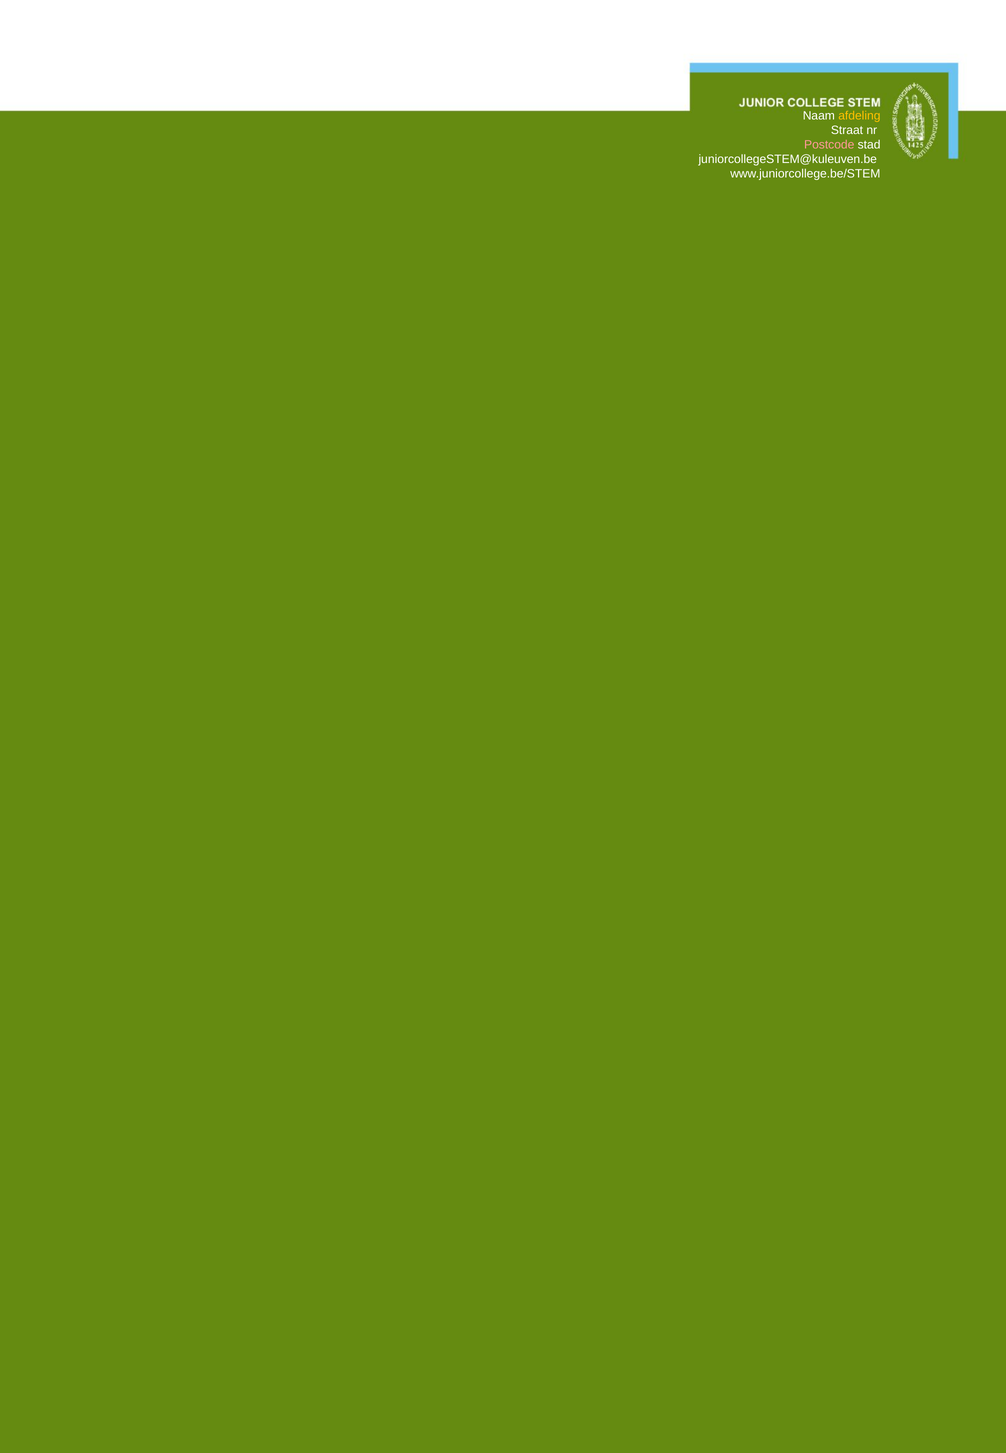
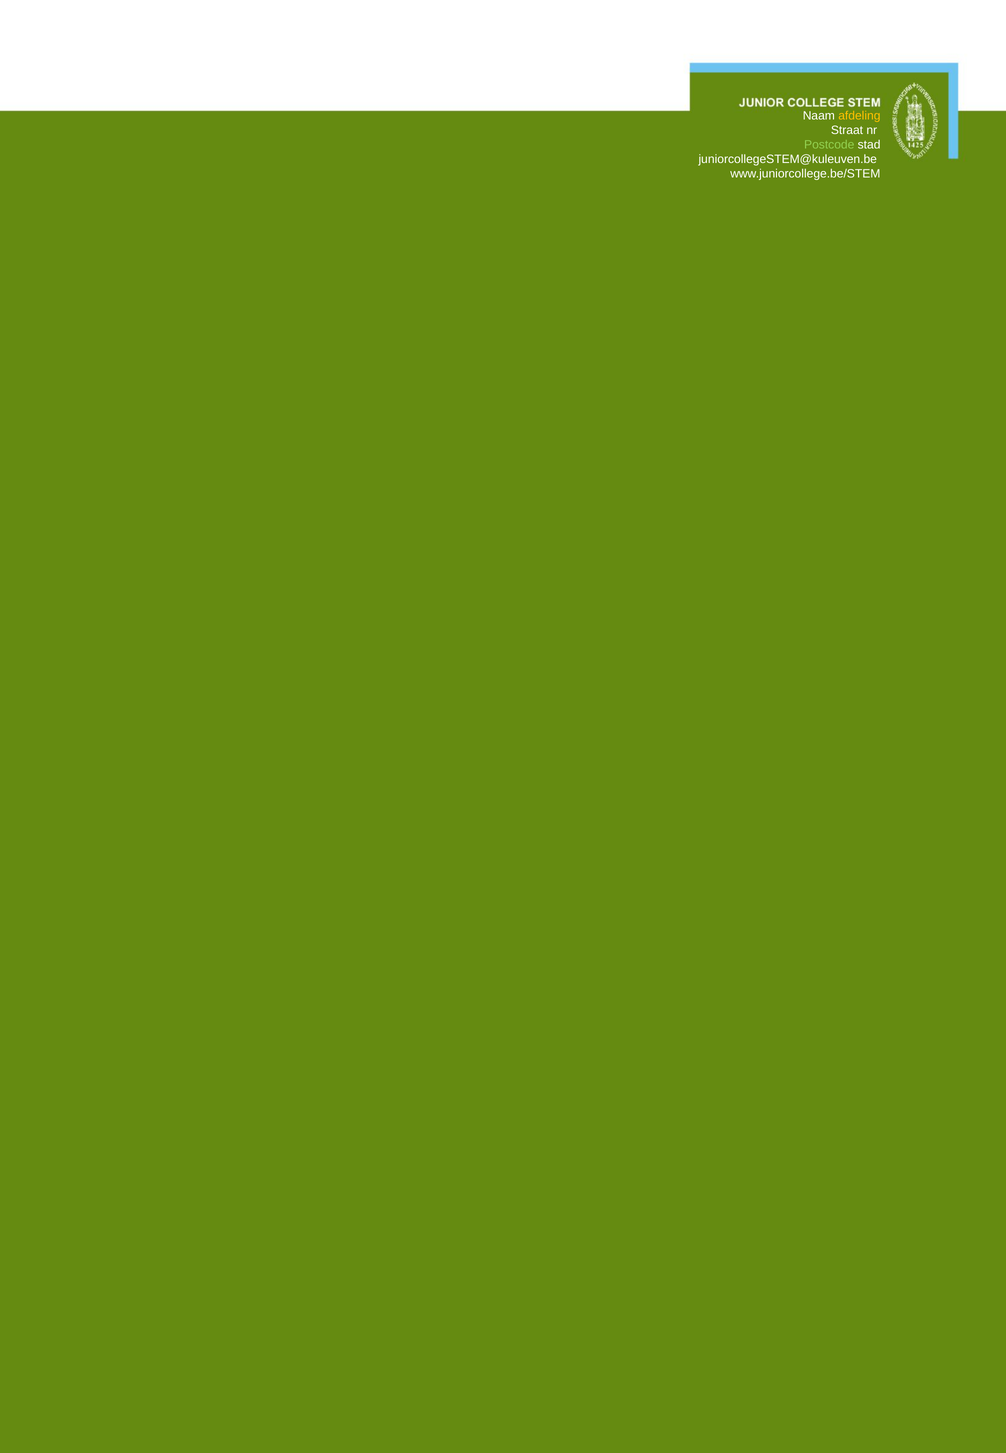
Postcode colour: pink -> light green
